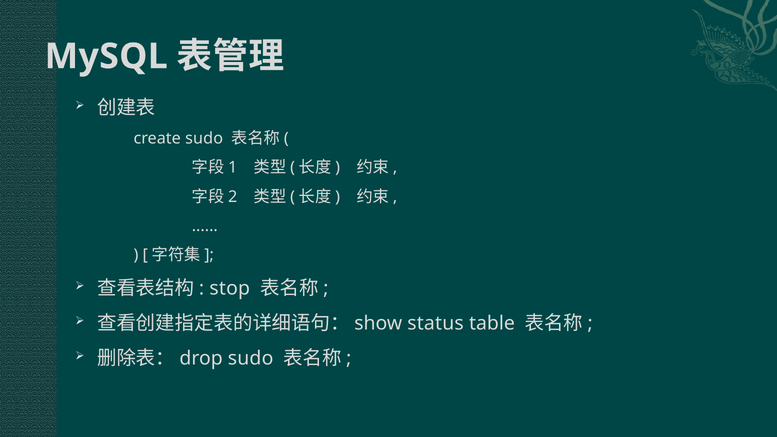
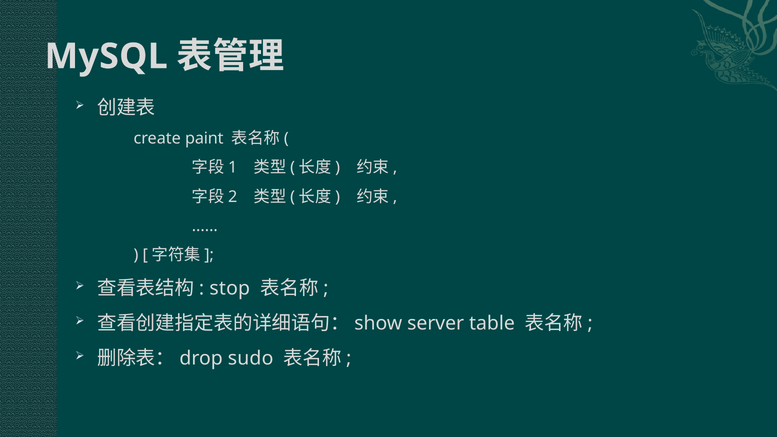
create sudo: sudo -> paint
status: status -> server
